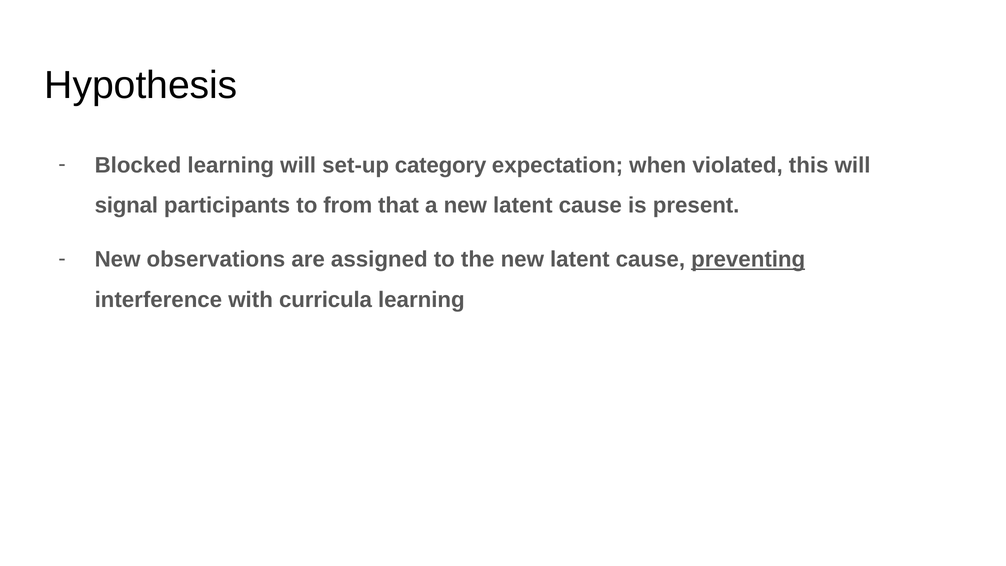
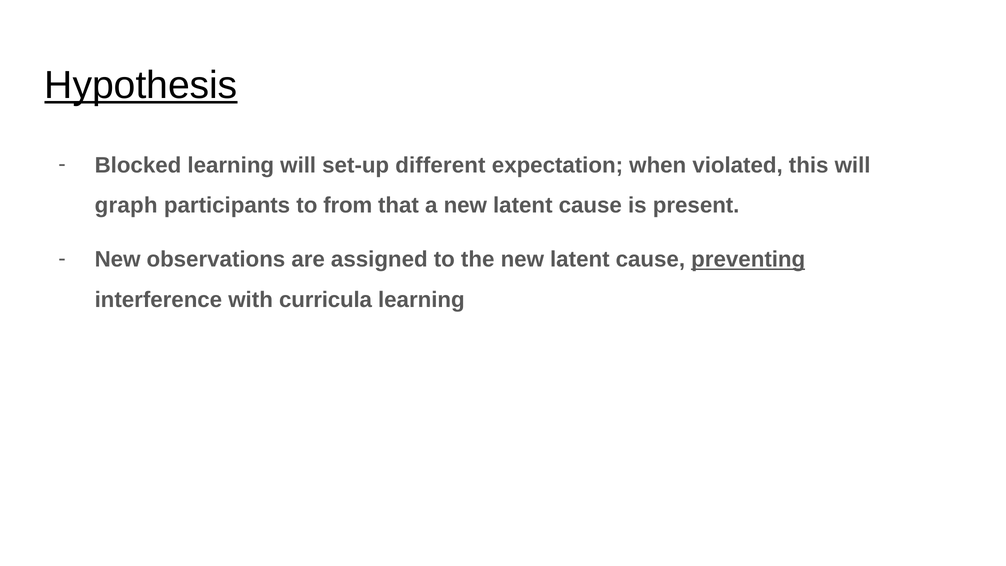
Hypothesis underline: none -> present
category: category -> different
signal: signal -> graph
